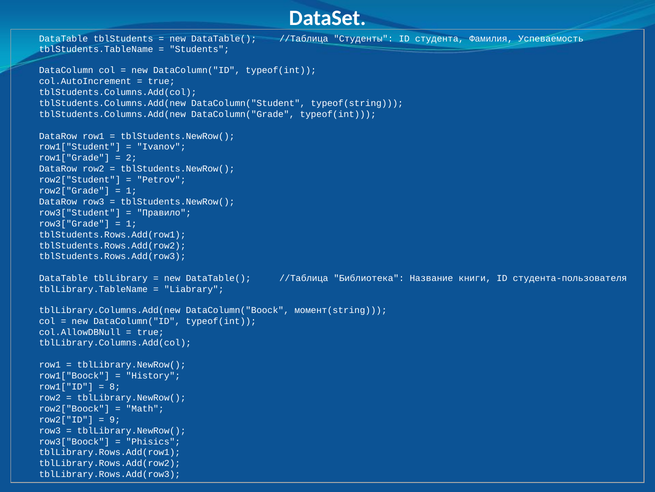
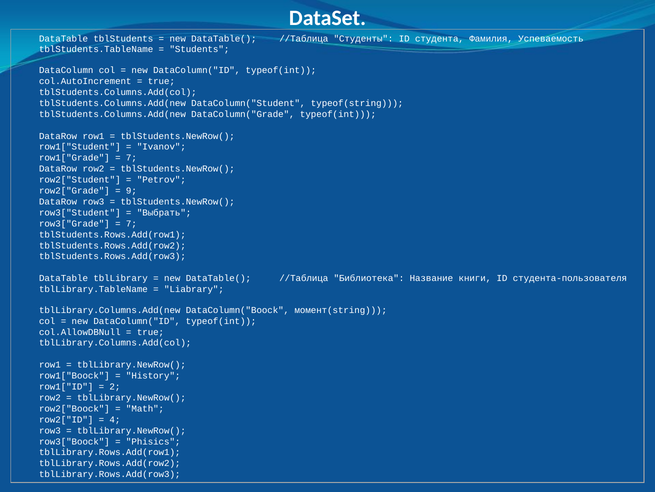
2 at (131, 158): 2 -> 7
1 at (131, 190): 1 -> 9
Правило: Правило -> Выбрать
1 at (131, 223): 1 -> 7
8: 8 -> 2
9: 9 -> 4
